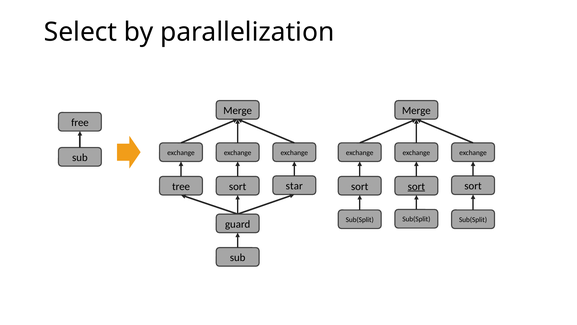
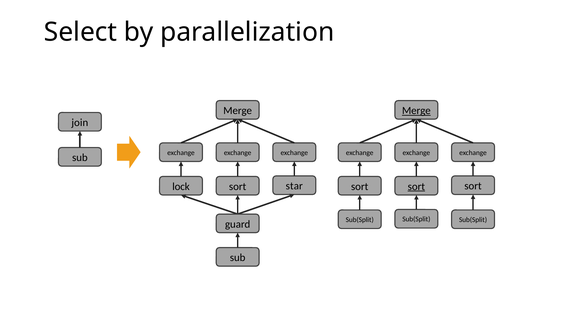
Merge at (416, 110) underline: none -> present
free: free -> join
tree: tree -> lock
